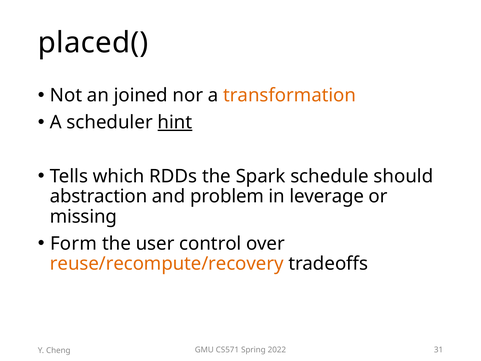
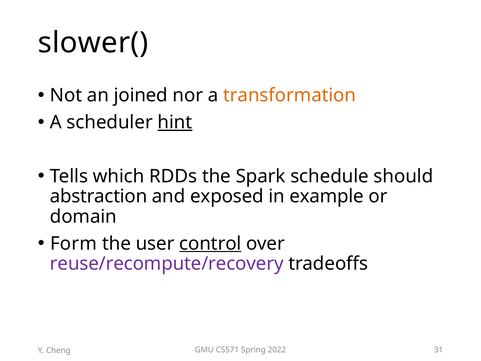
placed(: placed( -> slower(
problem: problem -> exposed
leverage: leverage -> example
missing: missing -> domain
control underline: none -> present
reuse/recompute/recovery colour: orange -> purple
